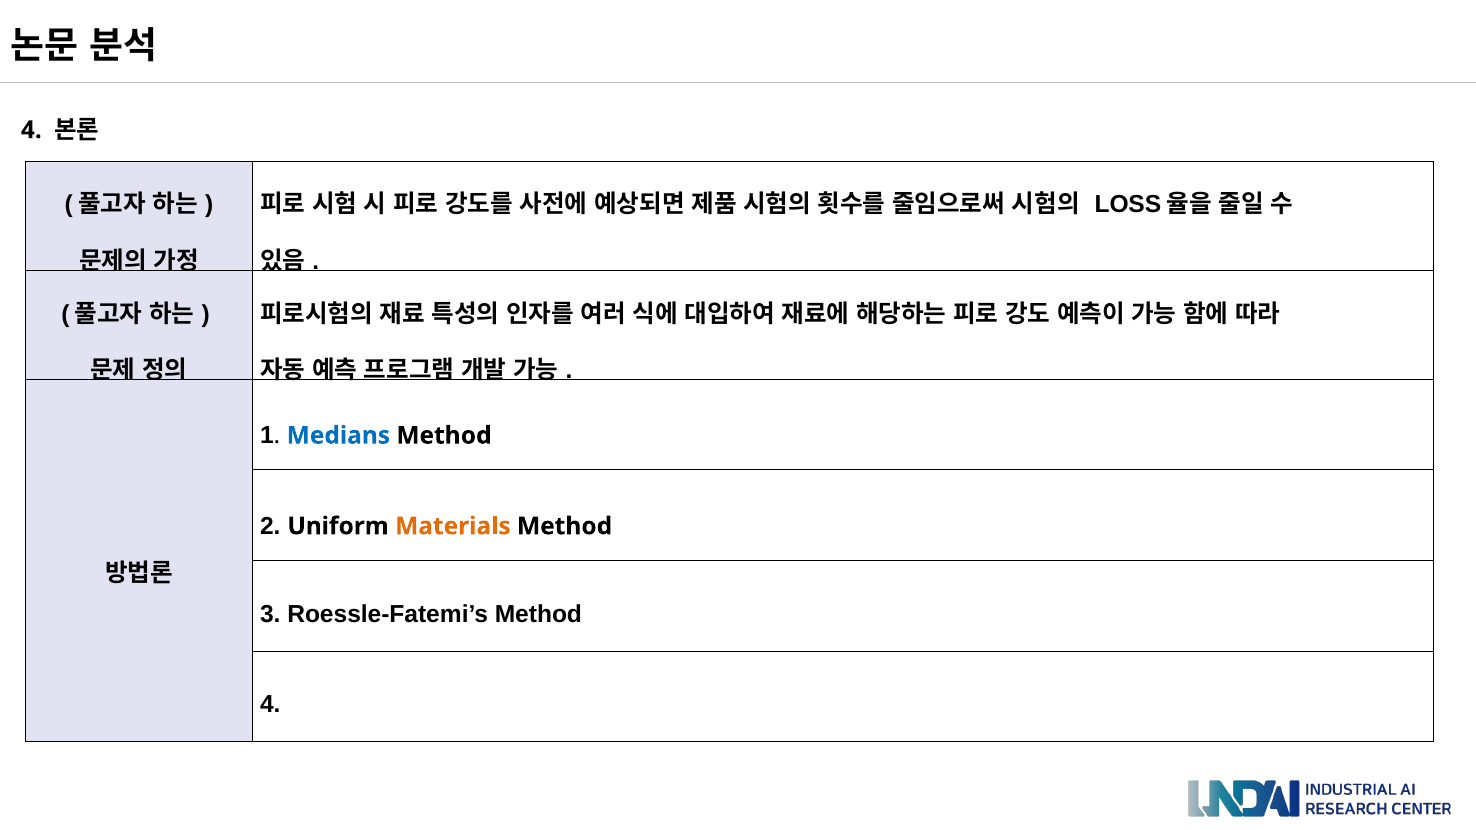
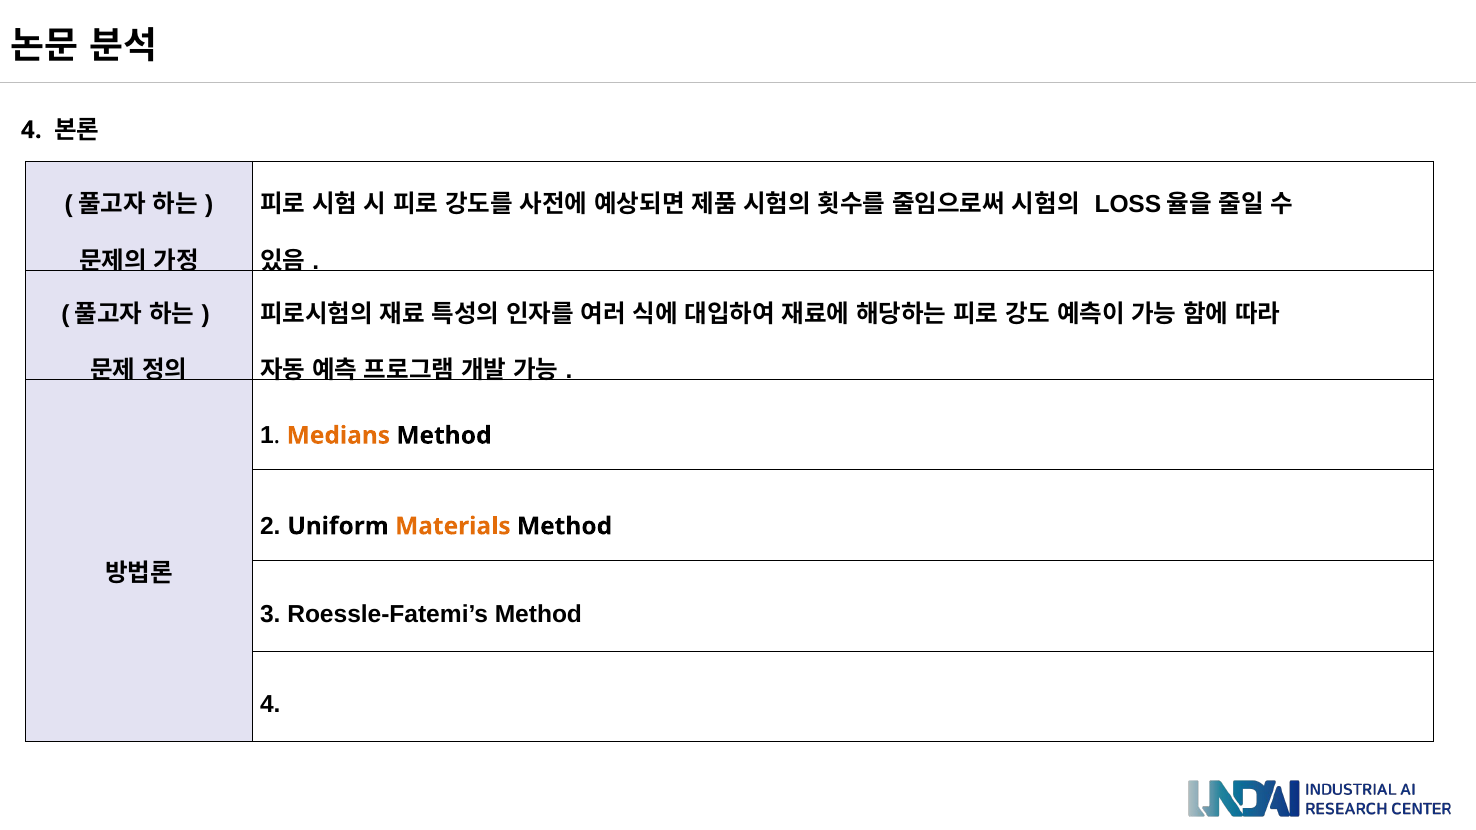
Medians colour: blue -> orange
